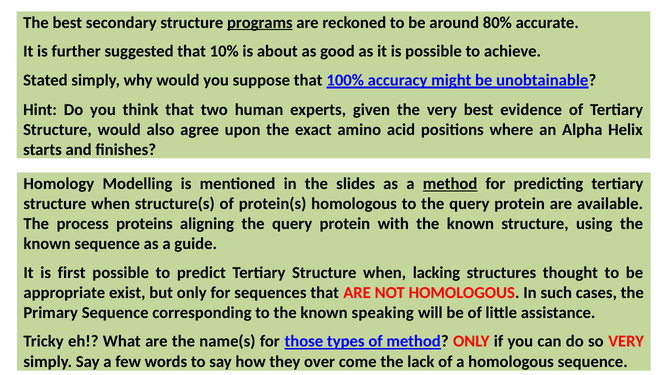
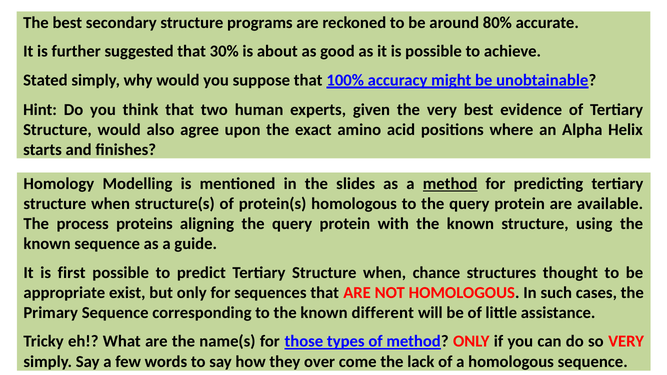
programs underline: present -> none
10%: 10% -> 30%
lacking: lacking -> chance
speaking: speaking -> different
